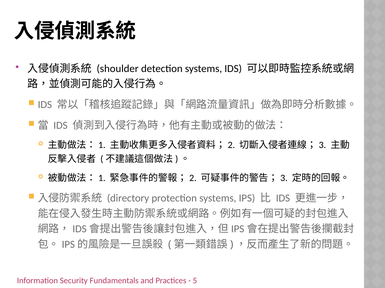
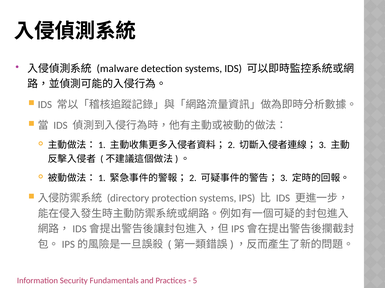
shoulder: shoulder -> malware
